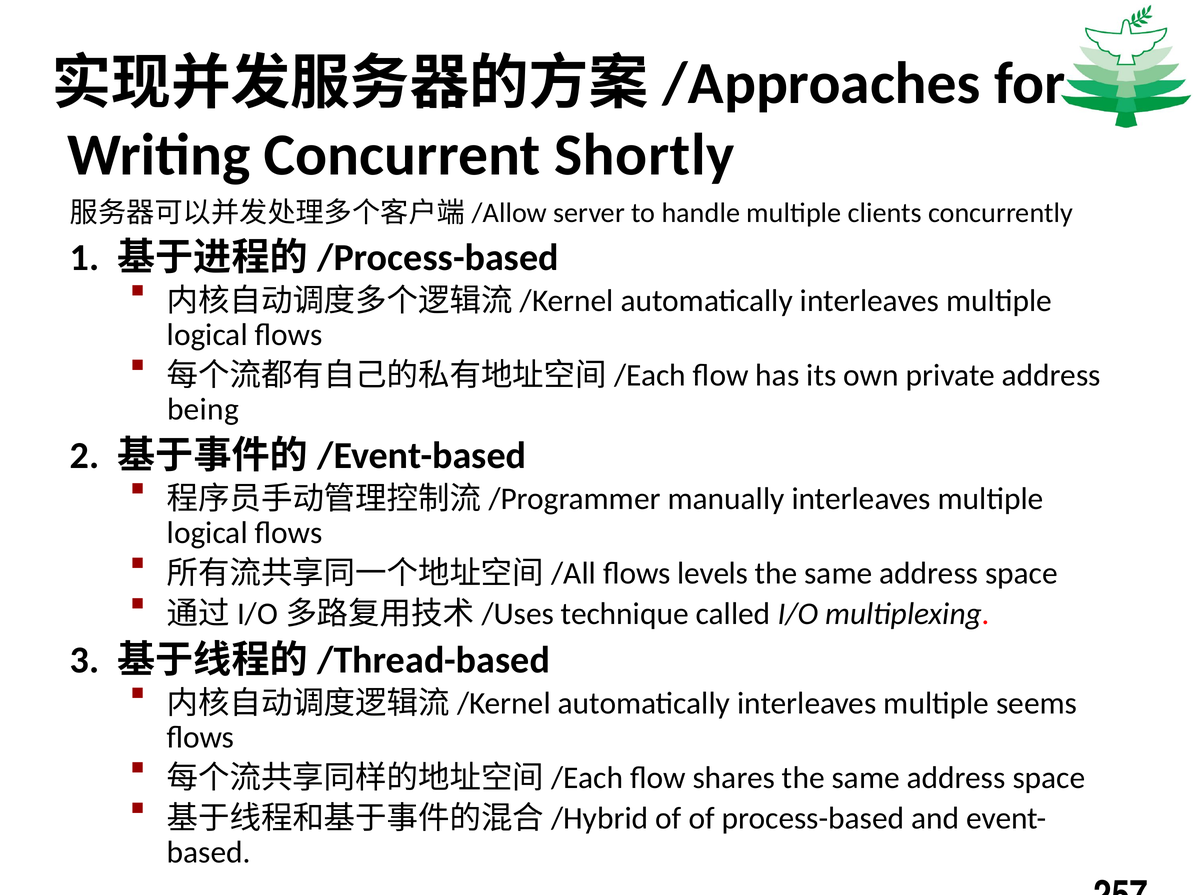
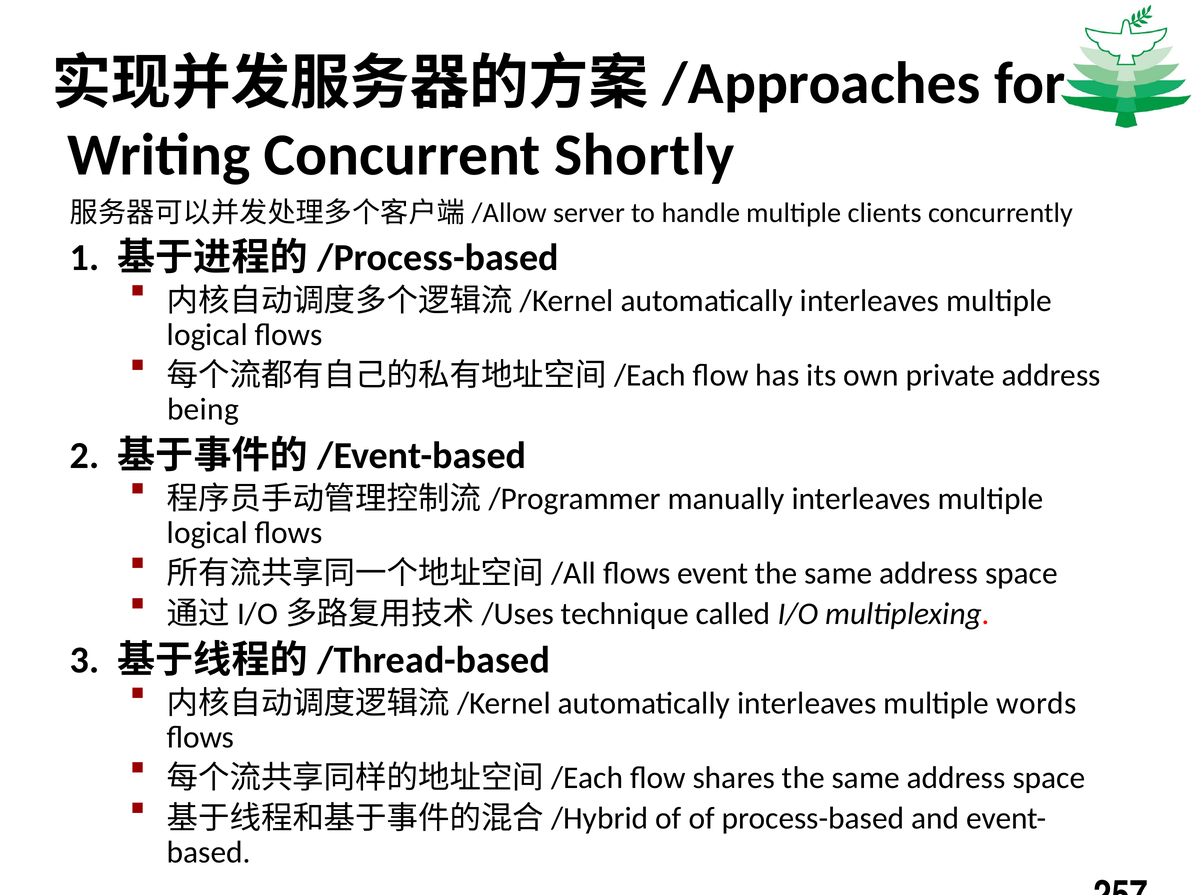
levels: levels -> event
seems: seems -> words
